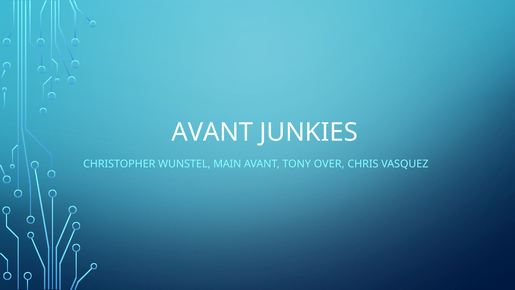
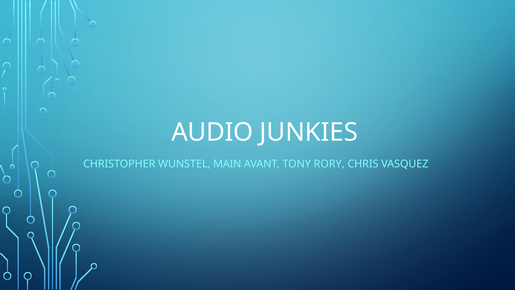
AVANT at (212, 132): AVANT -> AUDIO
OVER: OVER -> RORY
